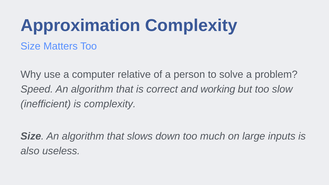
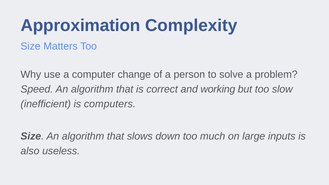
relative: relative -> change
is complexity: complexity -> computers
